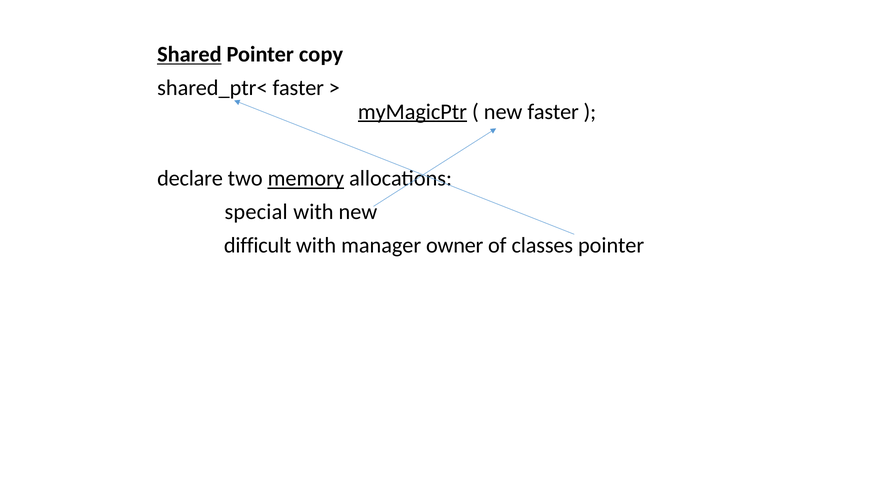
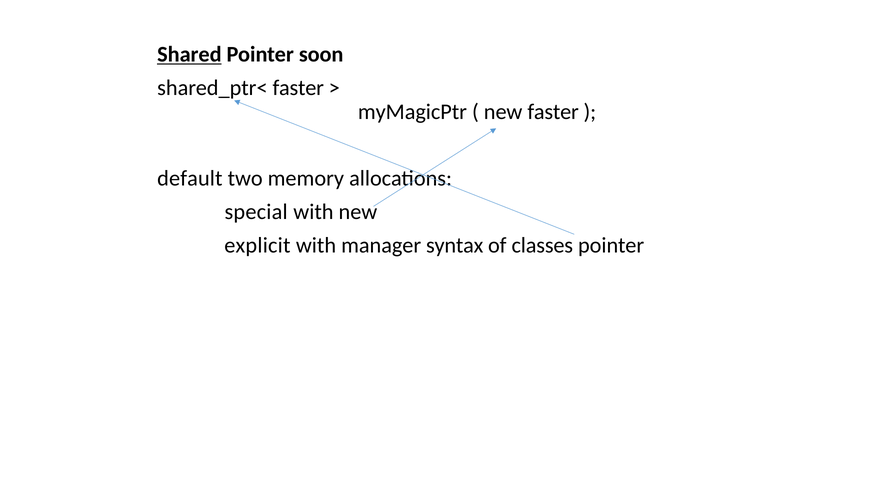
copy: copy -> soon
myMagicPtr underline: present -> none
declare: declare -> default
memory underline: present -> none
difficult: difficult -> explicit
owner: owner -> syntax
